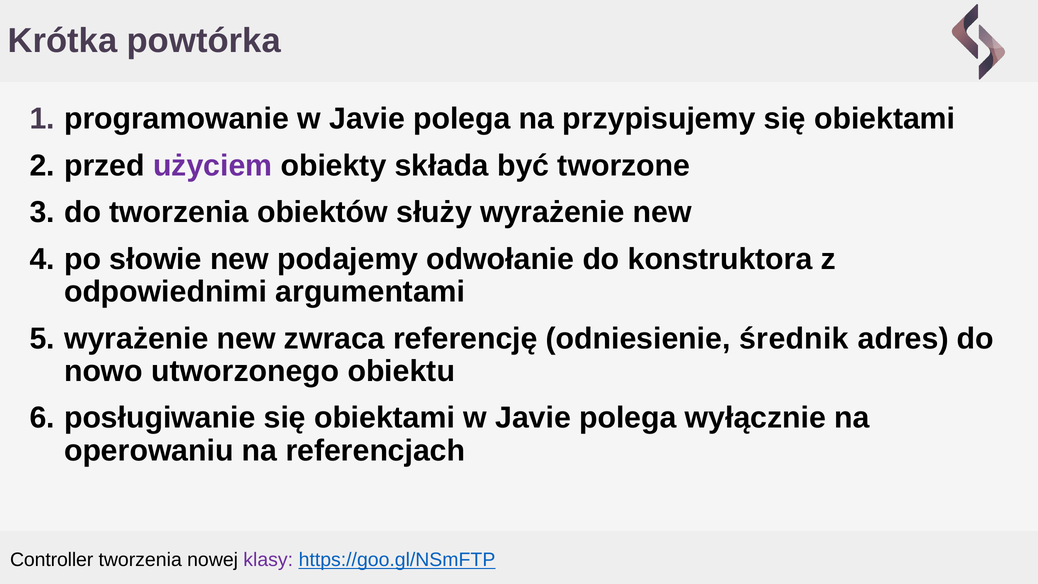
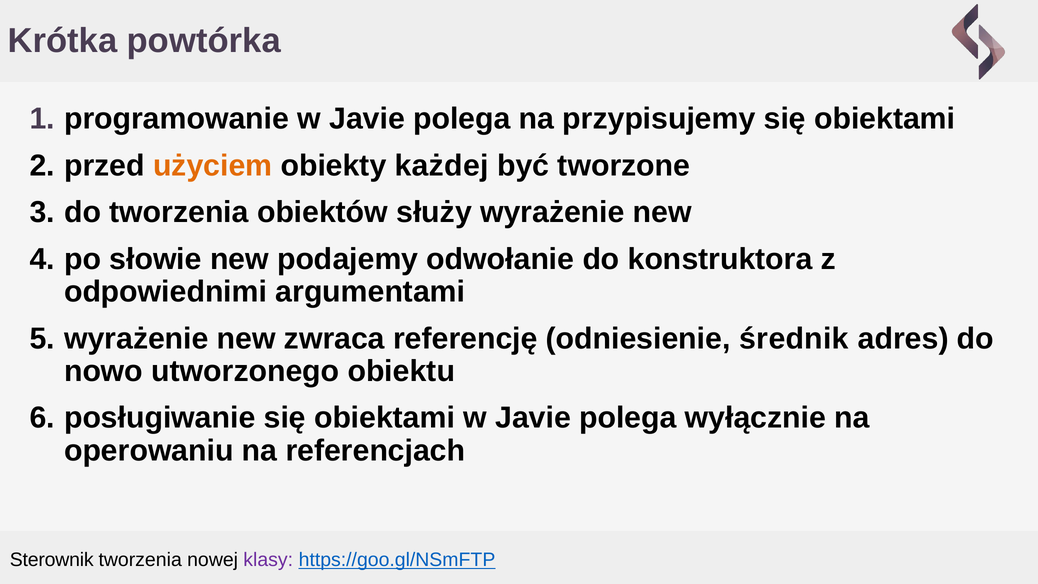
użyciem colour: purple -> orange
składa: składa -> każdej
Controller: Controller -> Sterownik
